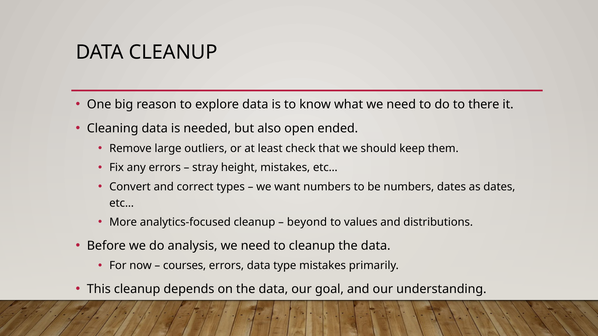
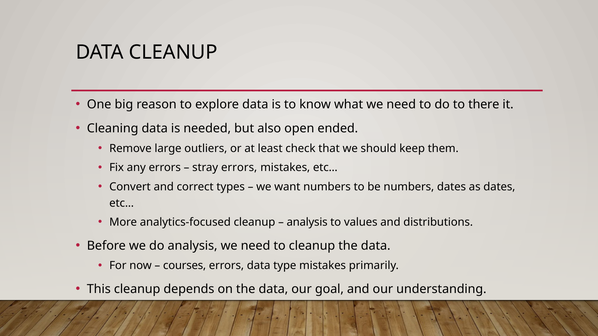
stray height: height -> errors
beyond at (307, 222): beyond -> analysis
